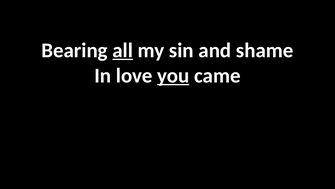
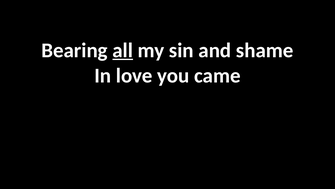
you underline: present -> none
